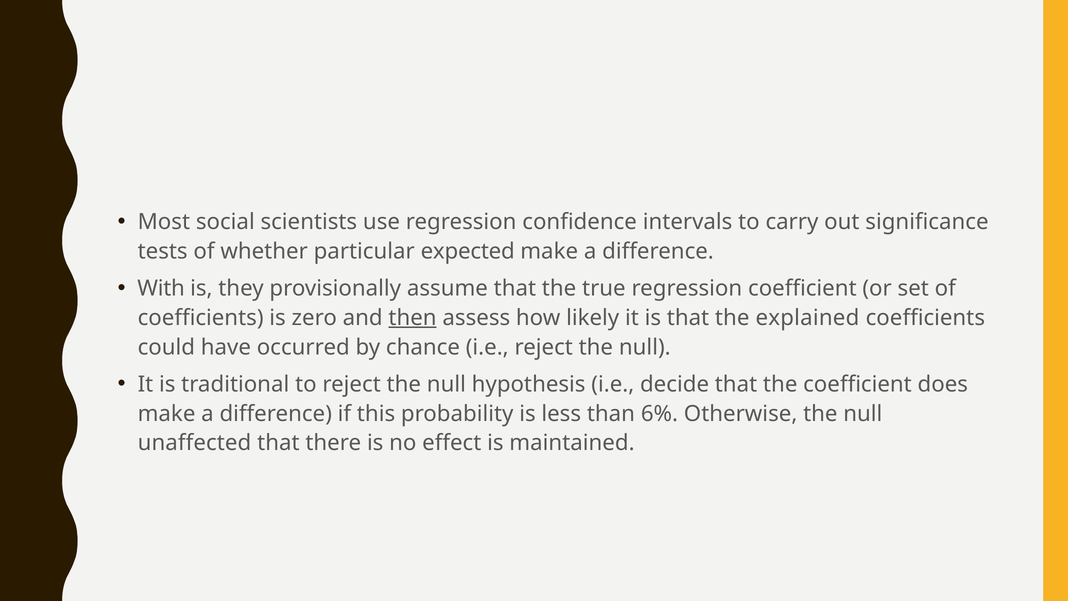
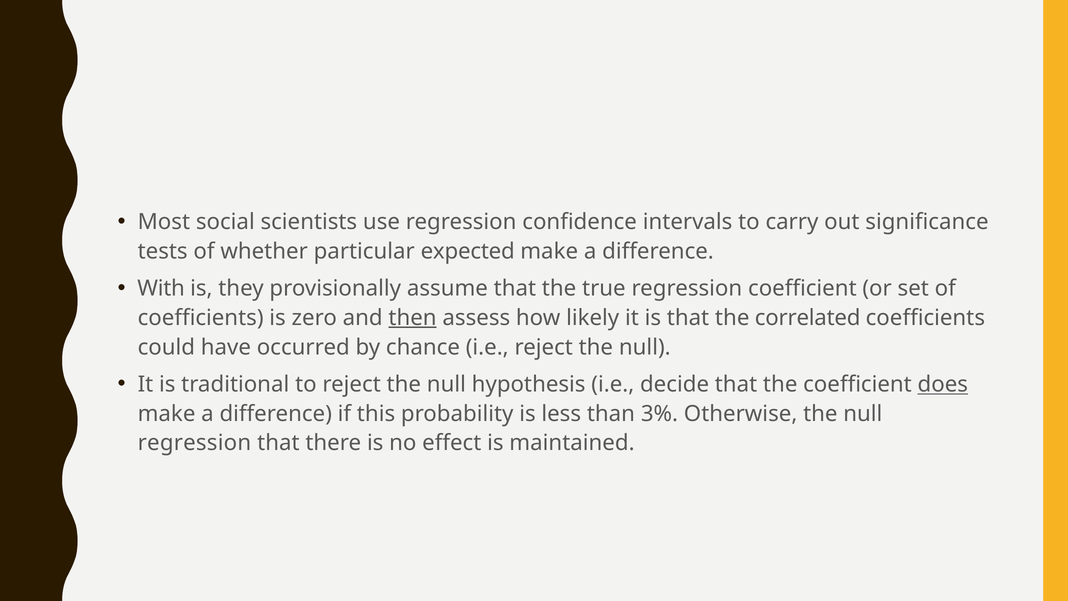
explained: explained -> correlated
does underline: none -> present
6%: 6% -> 3%
unaffected at (194, 443): unaffected -> regression
